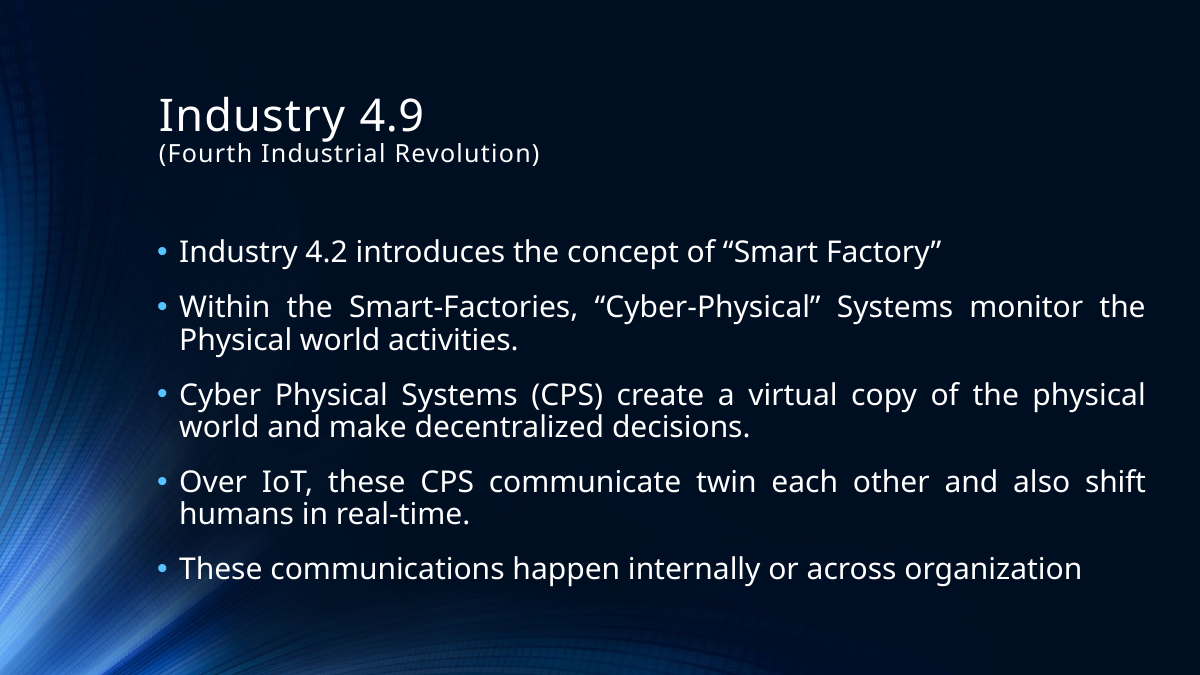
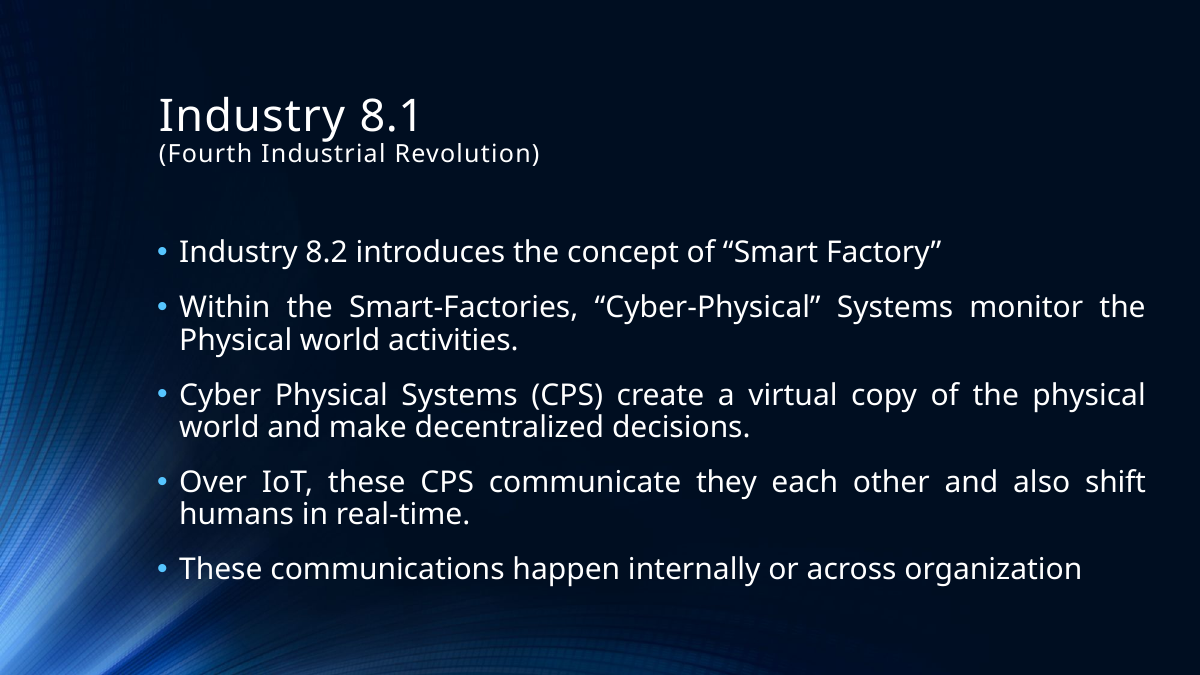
4.9: 4.9 -> 8.1
4.2: 4.2 -> 8.2
twin: twin -> they
